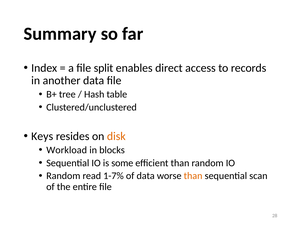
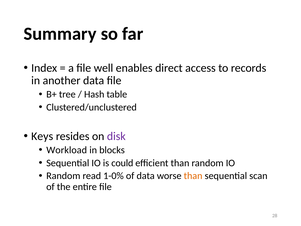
split: split -> well
disk colour: orange -> purple
some: some -> could
1-7%: 1-7% -> 1-0%
